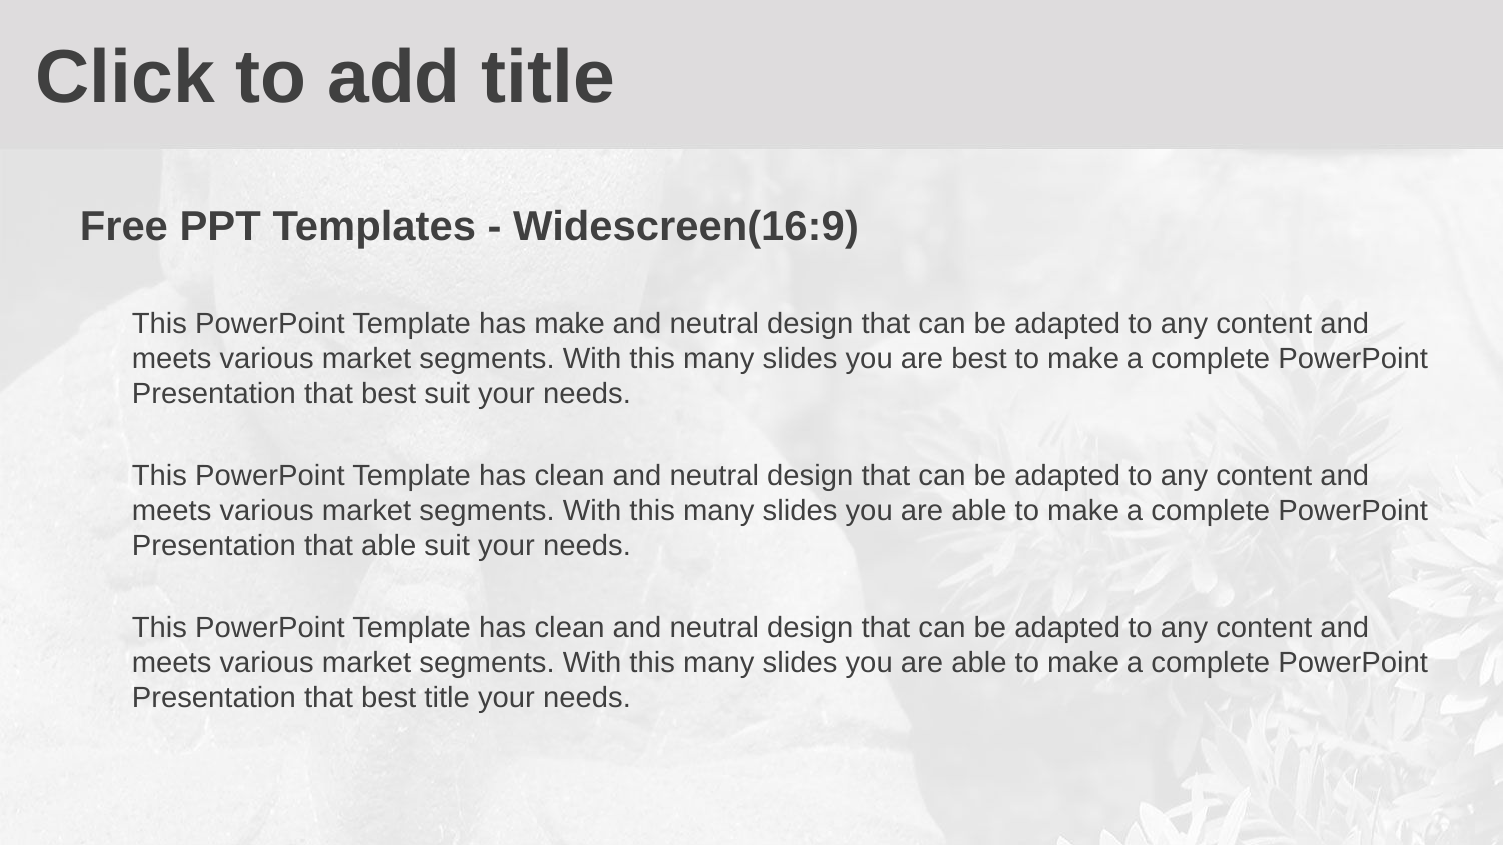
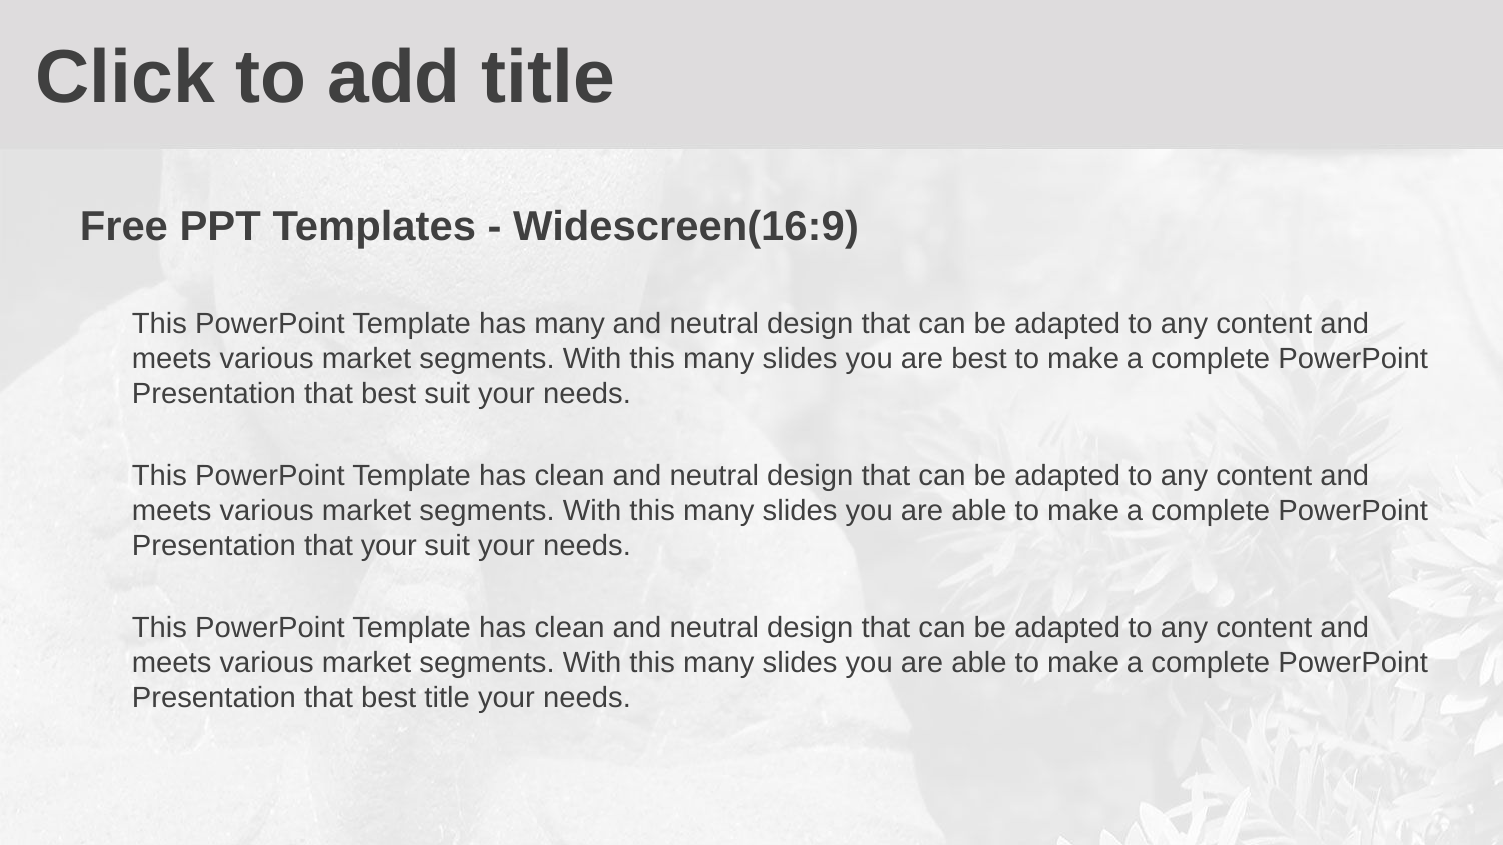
has make: make -> many
that able: able -> your
